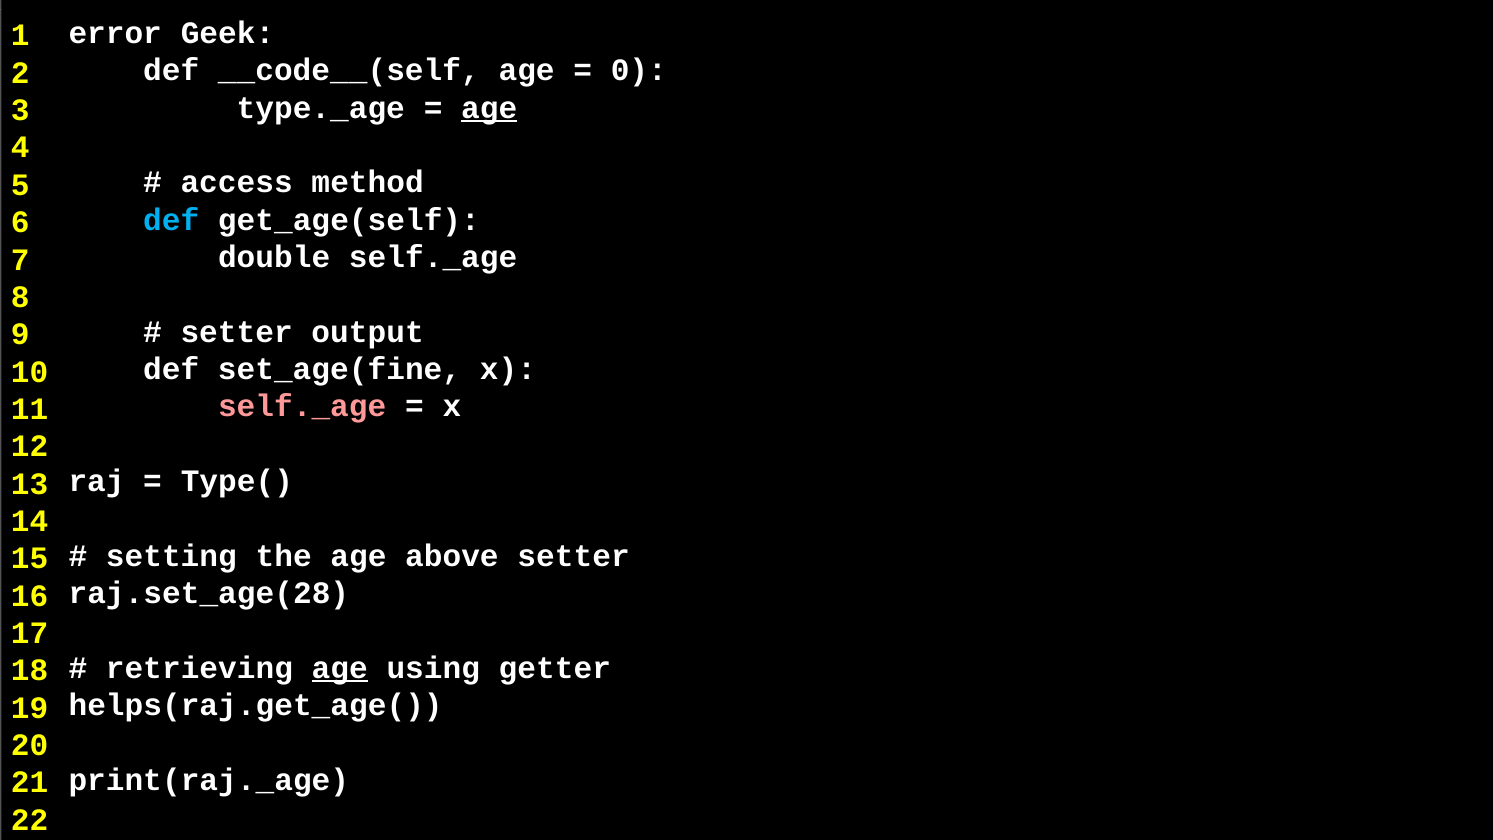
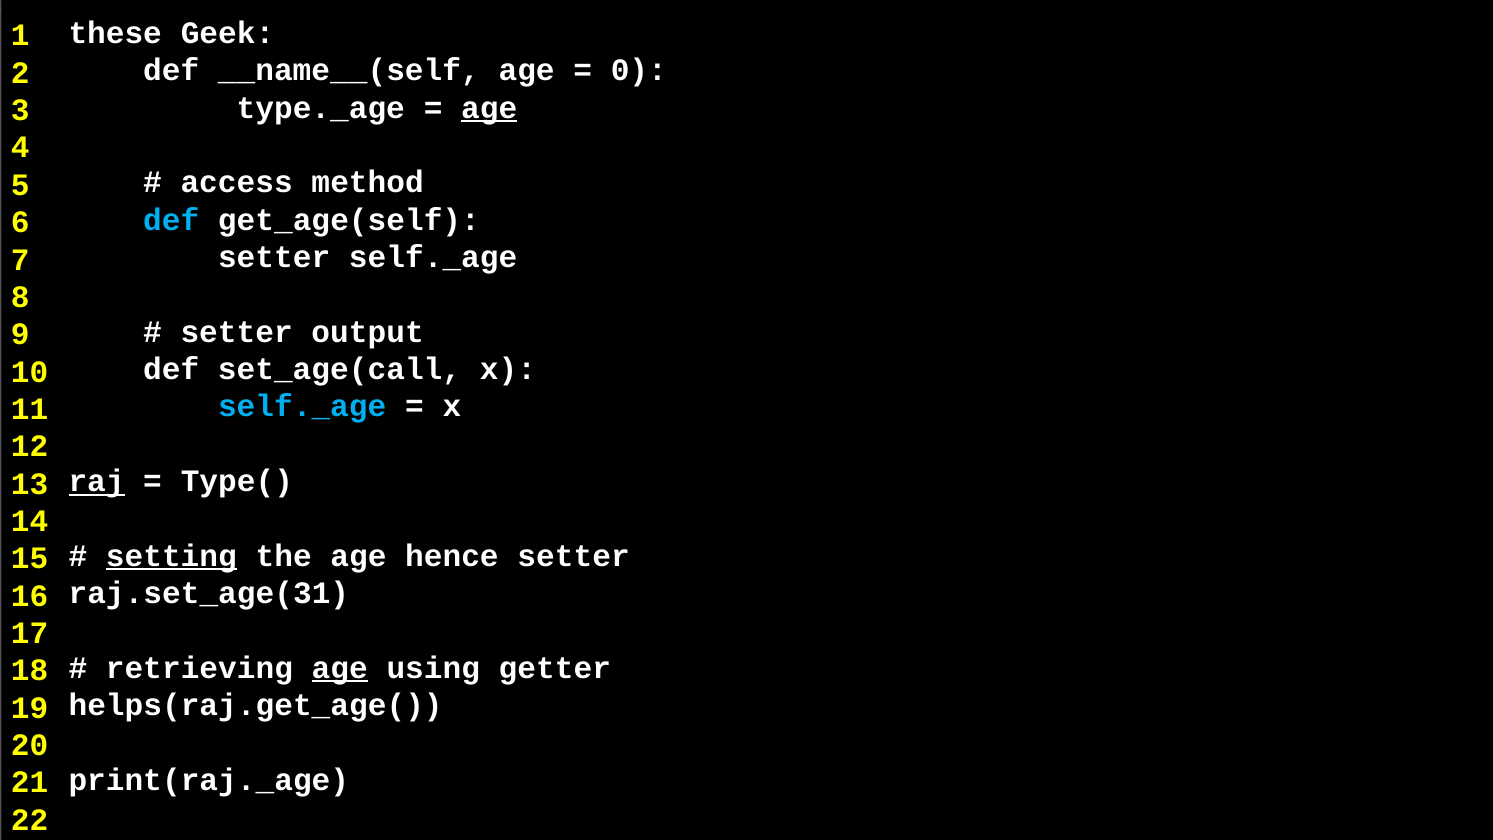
error: error -> these
__code__(self: __code__(self -> __name__(self
double at (274, 257): double -> setter
set_age(fine: set_age(fine -> set_age(call
self._age at (302, 407) colour: pink -> light blue
raj underline: none -> present
setting underline: none -> present
above: above -> hence
raj.set_age(28: raj.set_age(28 -> raj.set_age(31
